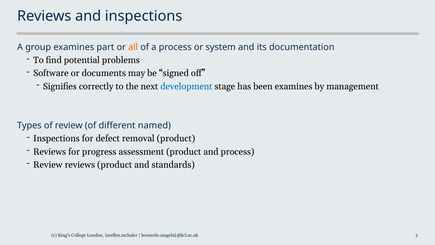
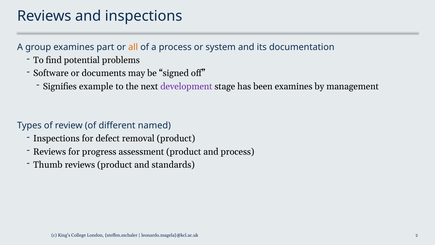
correctly: correctly -> example
development colour: blue -> purple
Review at (48, 165): Review -> Thumb
